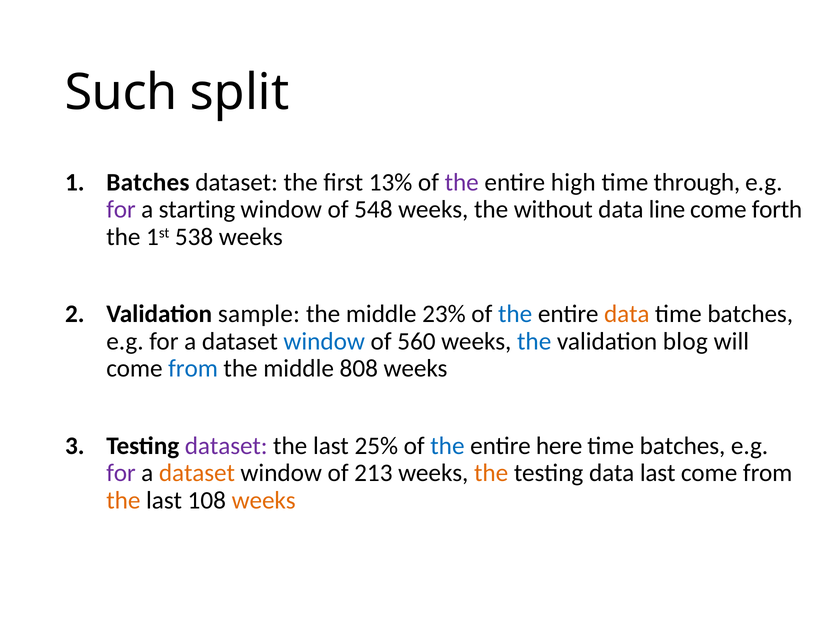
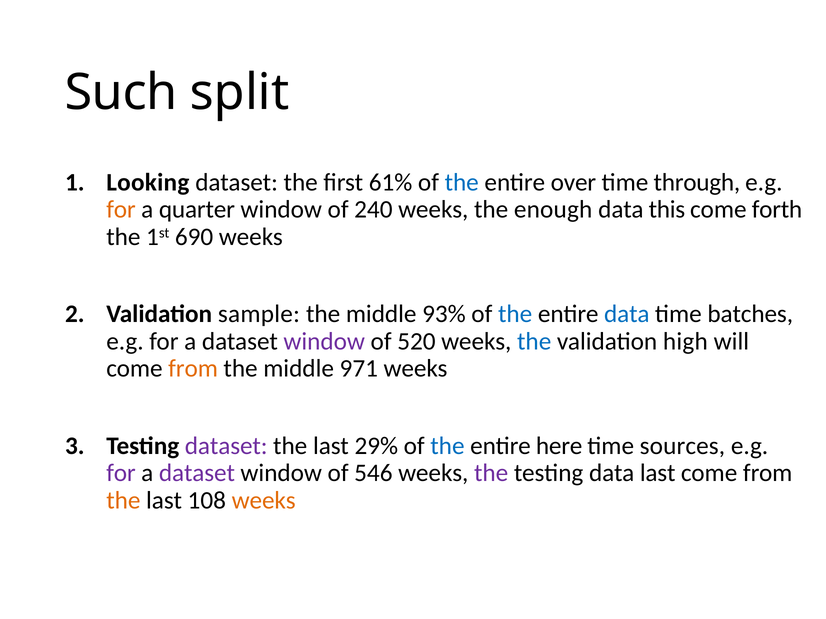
Batches at (148, 182): Batches -> Looking
13%: 13% -> 61%
the at (462, 182) colour: purple -> blue
high: high -> over
for at (121, 210) colour: purple -> orange
starting: starting -> quarter
548: 548 -> 240
without: without -> enough
line: line -> this
538: 538 -> 690
23%: 23% -> 93%
data at (627, 314) colour: orange -> blue
window at (324, 342) colour: blue -> purple
560: 560 -> 520
blog: blog -> high
from at (193, 369) colour: blue -> orange
808: 808 -> 971
25%: 25% -> 29%
batches at (683, 446): batches -> sources
dataset at (197, 473) colour: orange -> purple
213: 213 -> 546
the at (491, 473) colour: orange -> purple
